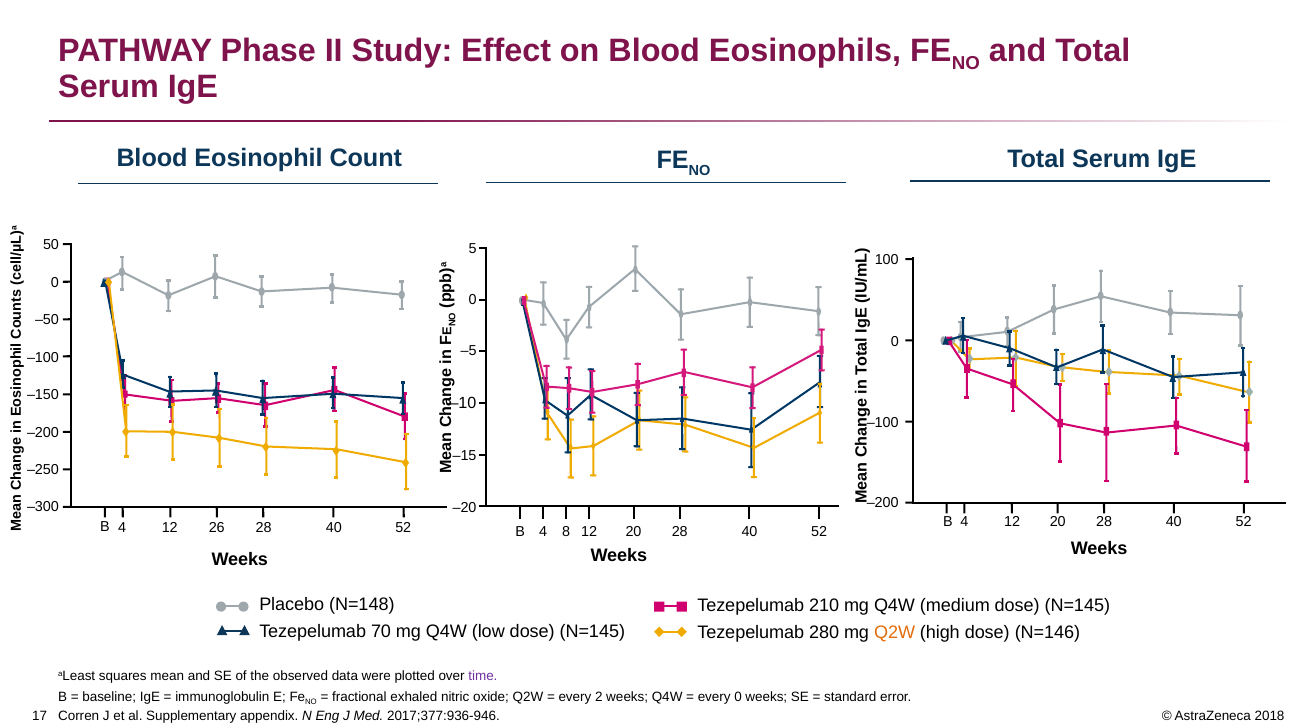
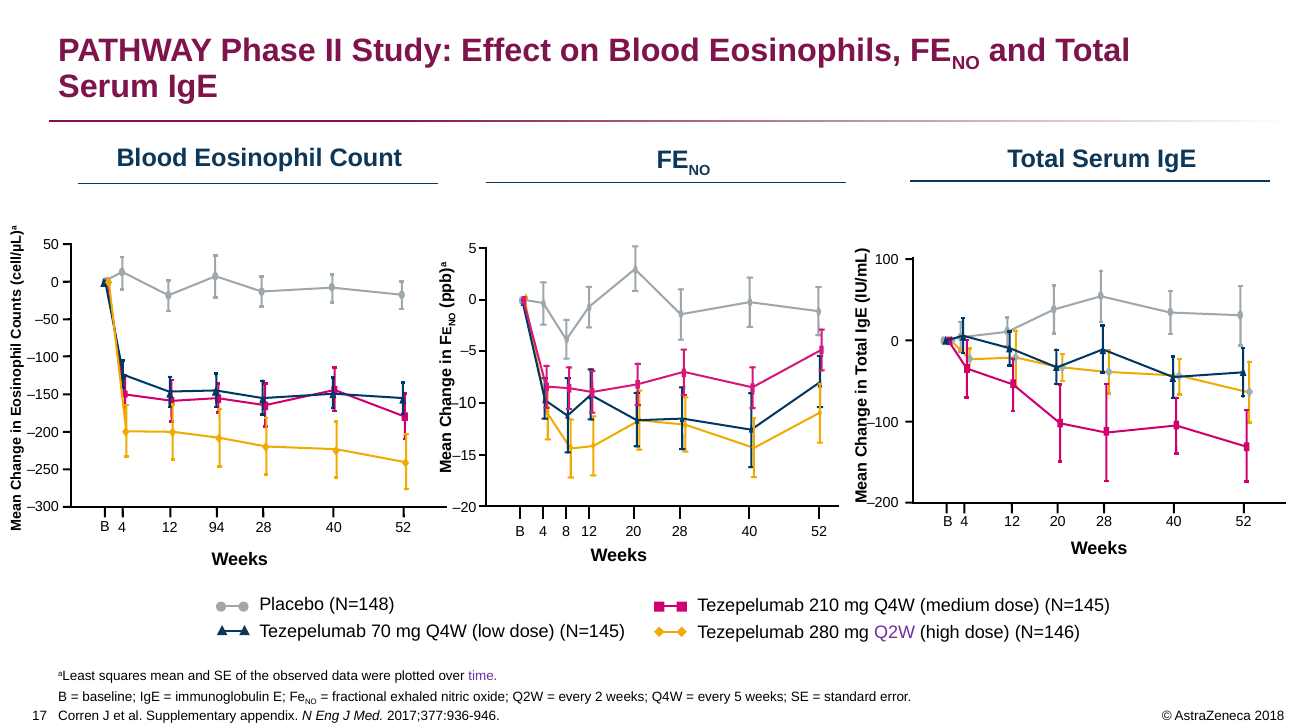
26: 26 -> 94
Q2W at (895, 633) colour: orange -> purple
every 0: 0 -> 5
